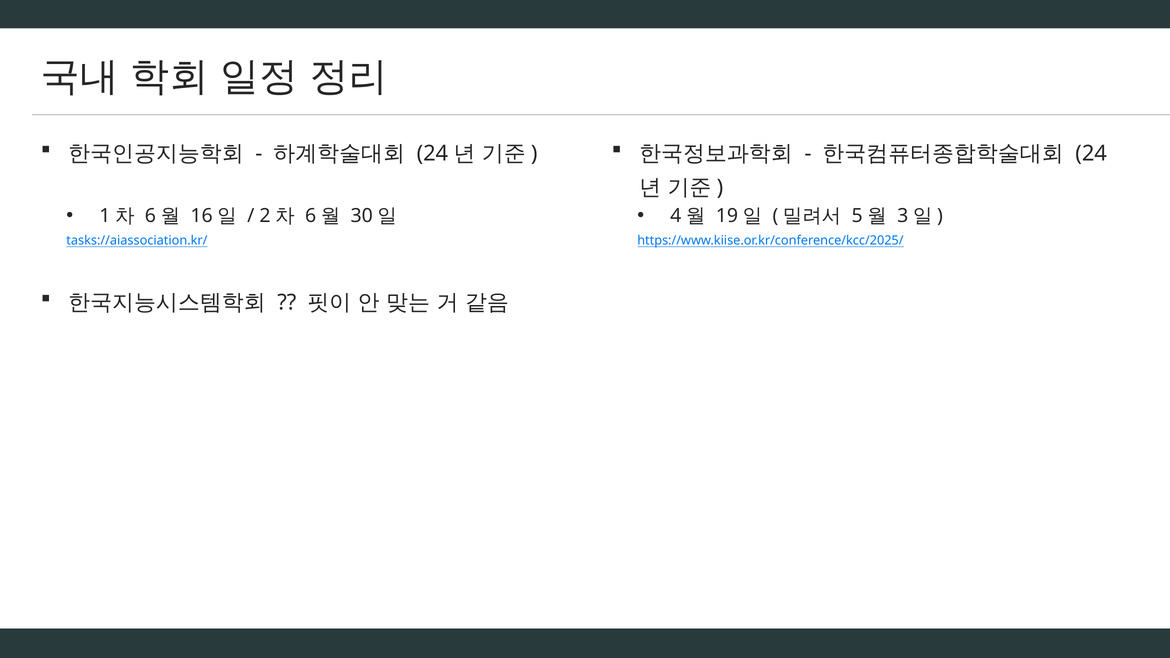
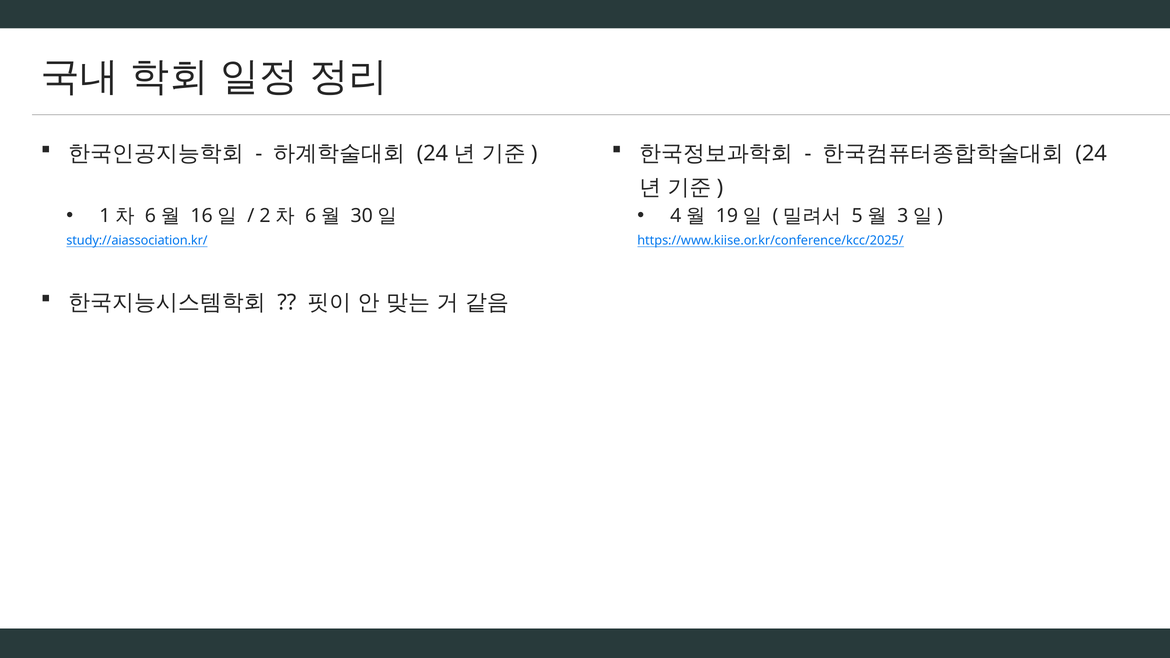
tasks://aiassociation.kr/: tasks://aiassociation.kr/ -> study://aiassociation.kr/
